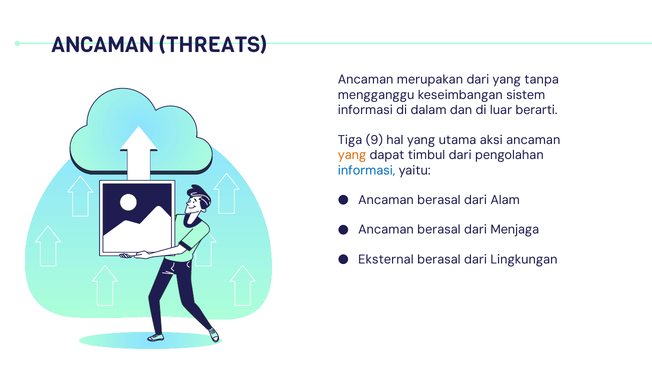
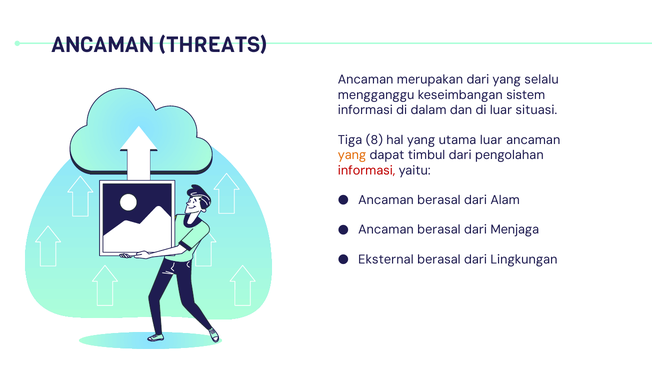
tanpa: tanpa -> selalu
berarti: berarti -> situasi
9: 9 -> 8
utama aksi: aksi -> luar
informasi at (367, 170) colour: blue -> red
